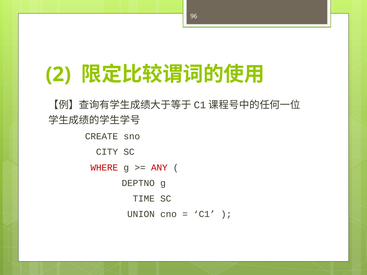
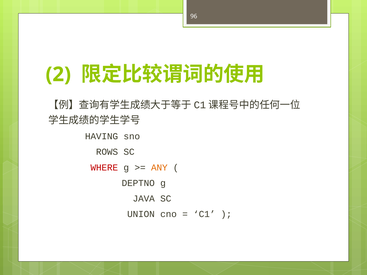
CREATE: CREATE -> HAVING
CITY: CITY -> ROWS
ANY colour: red -> orange
TIME: TIME -> JAVA
